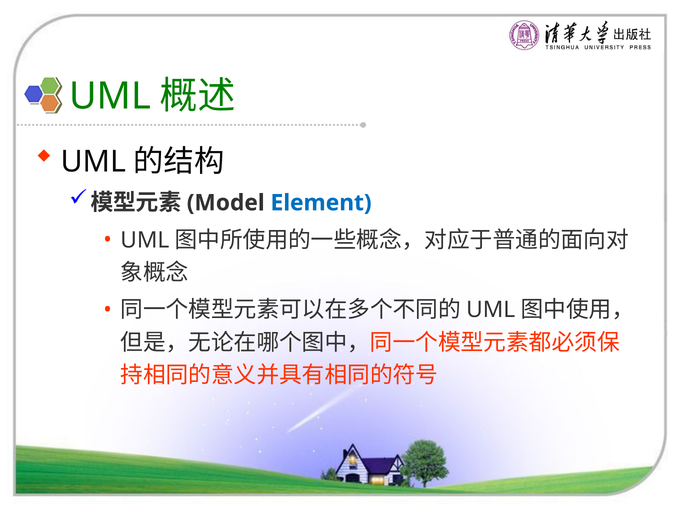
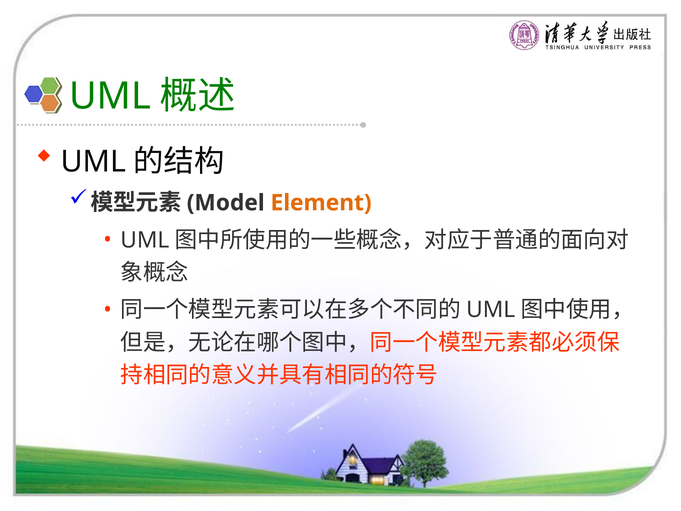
Element colour: blue -> orange
